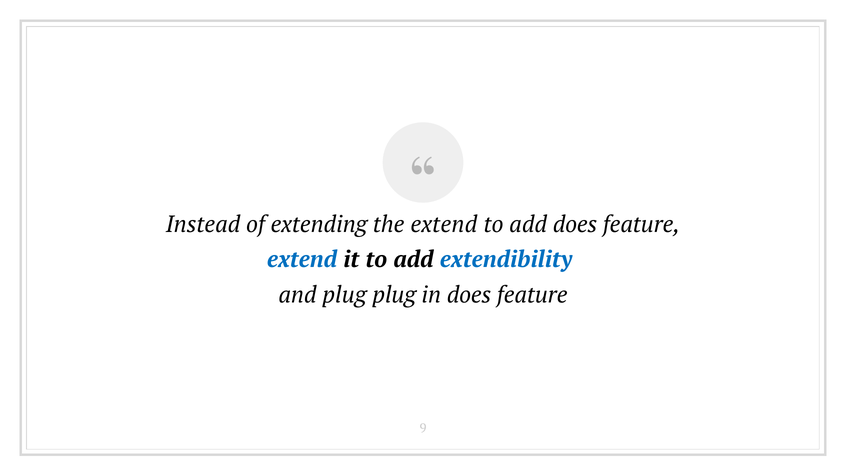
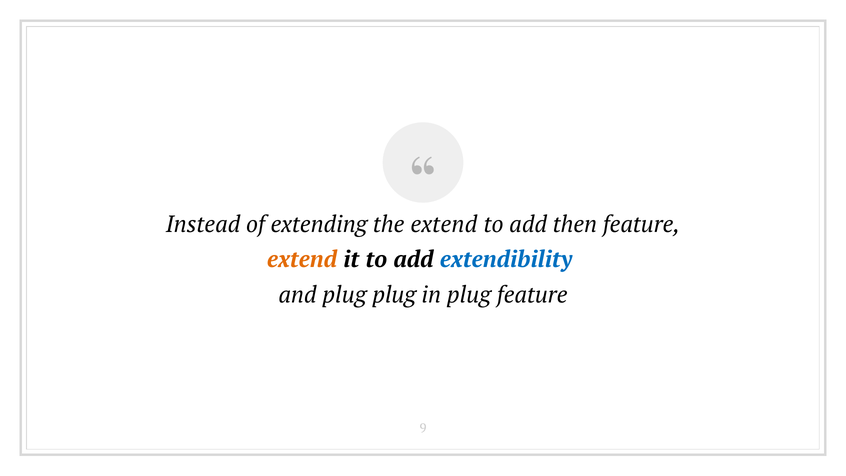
add does: does -> then
extend at (302, 259) colour: blue -> orange
in does: does -> plug
